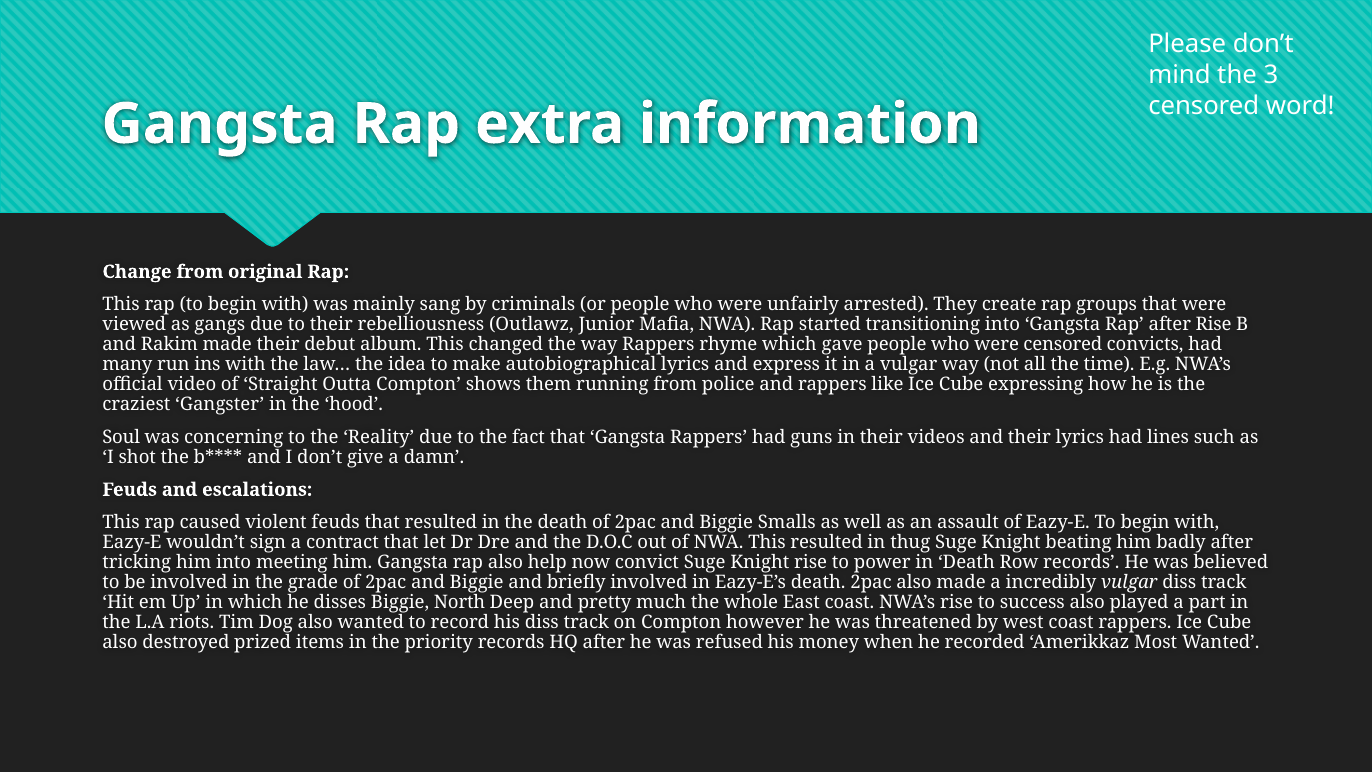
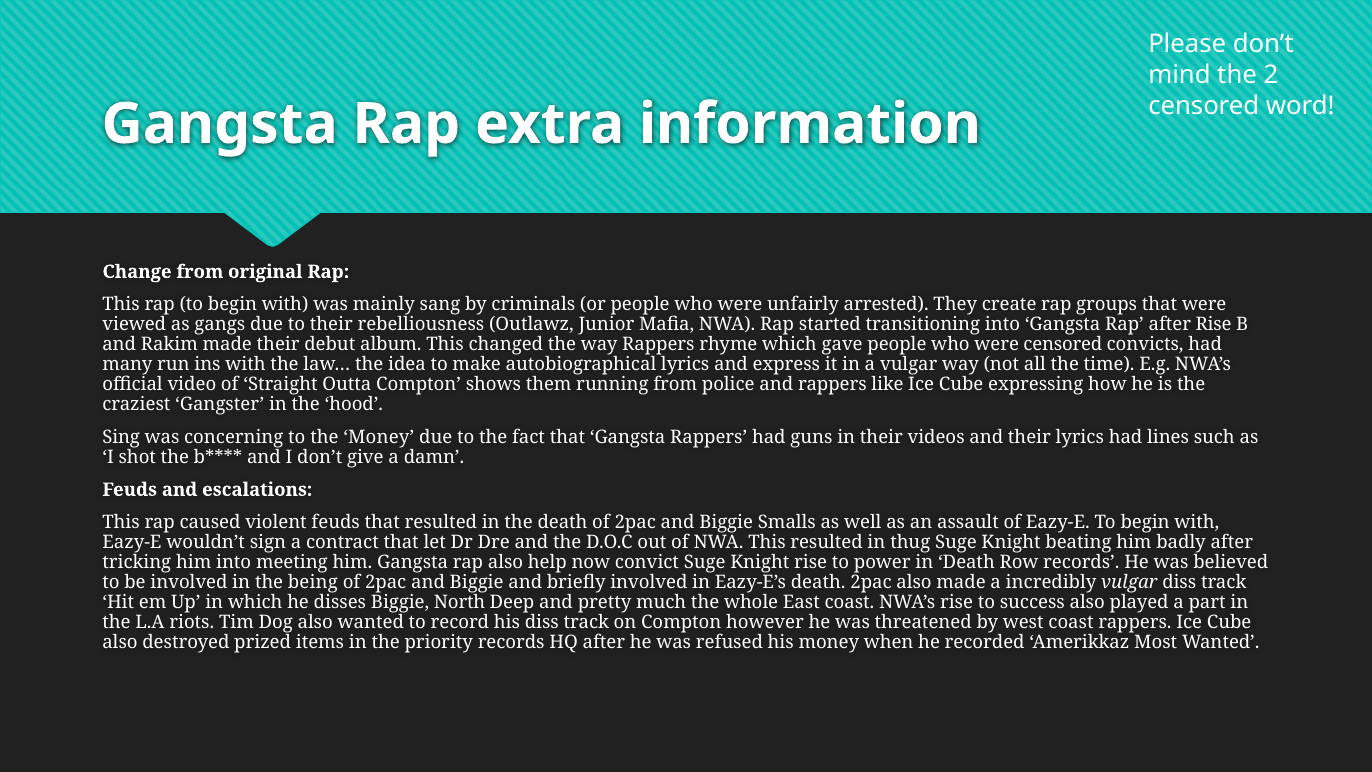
3: 3 -> 2
Soul: Soul -> Sing
the Reality: Reality -> Money
grade: grade -> being
